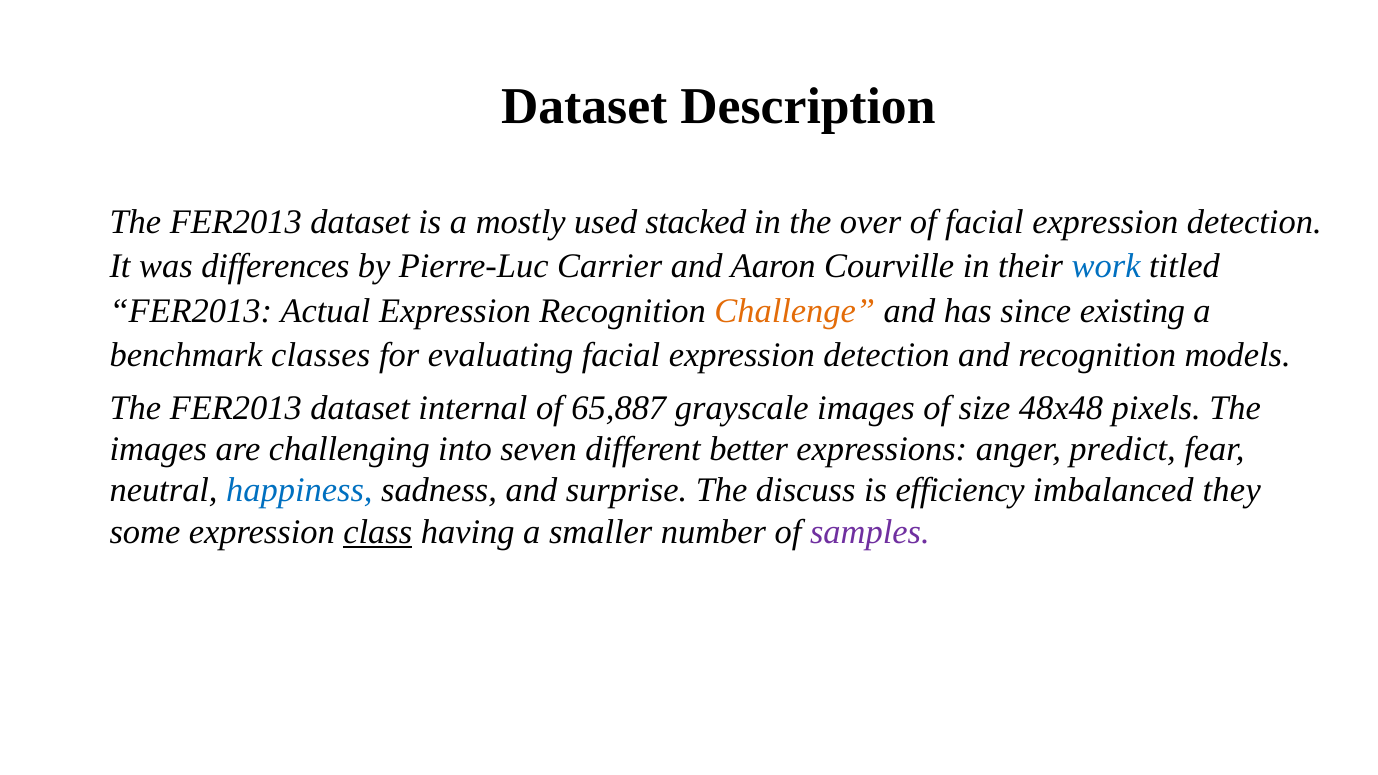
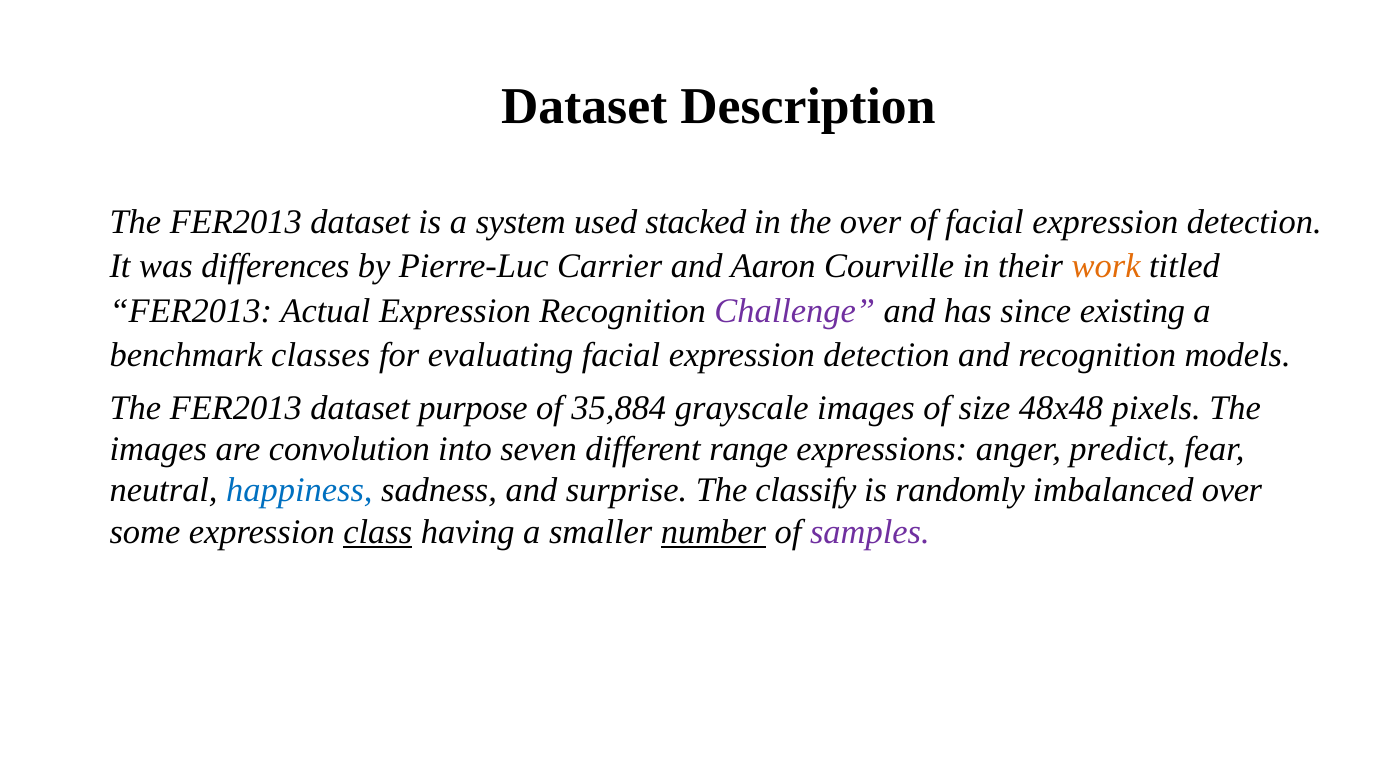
mostly: mostly -> system
work colour: blue -> orange
Challenge colour: orange -> purple
internal: internal -> purpose
65,887: 65,887 -> 35,884
challenging: challenging -> convolution
better: better -> range
discuss: discuss -> classify
efficiency: efficiency -> randomly
imbalanced they: they -> over
number underline: none -> present
